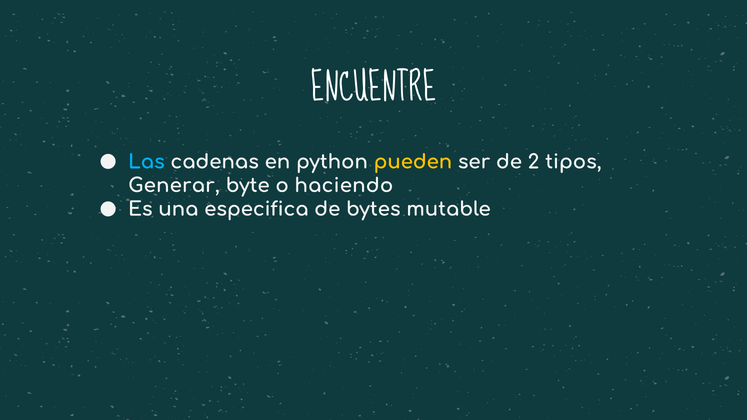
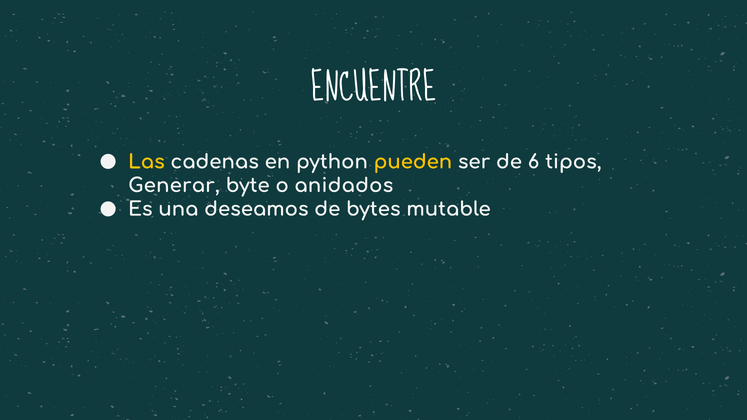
Las colour: light blue -> yellow
2: 2 -> 6
haciendo: haciendo -> anidados
especifica: especifica -> deseamos
